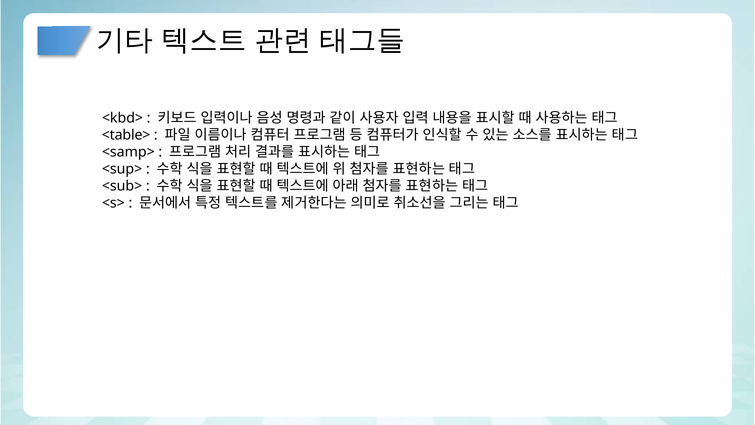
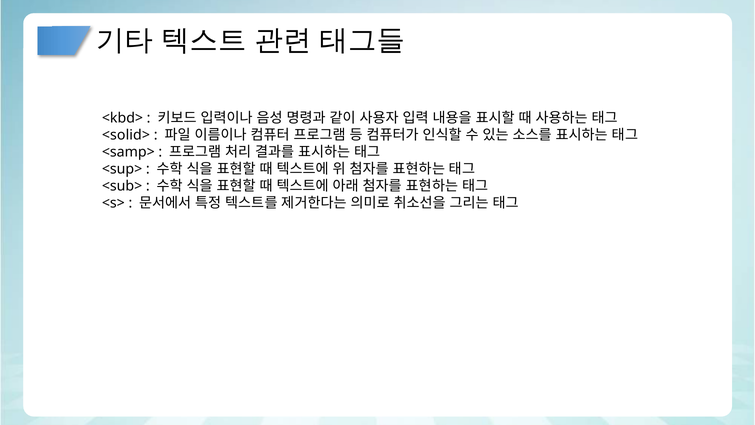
<table>: <table> -> <solid>
